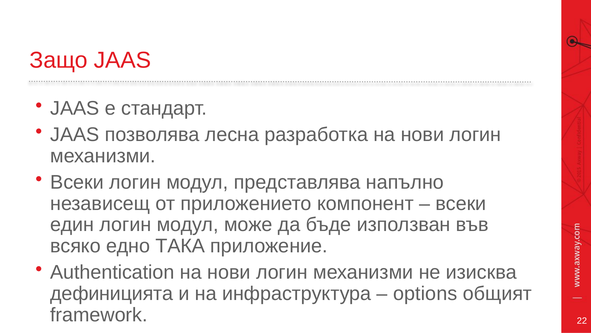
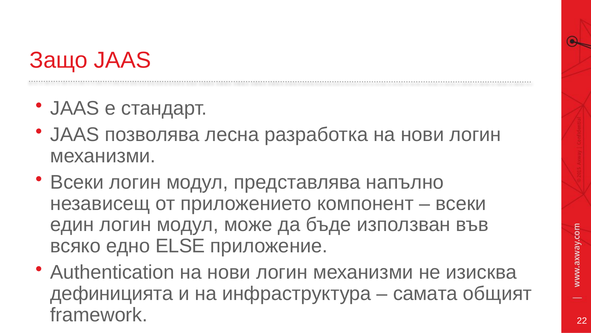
ТАКА: ТАКА -> ELSE
options: options -> самата
